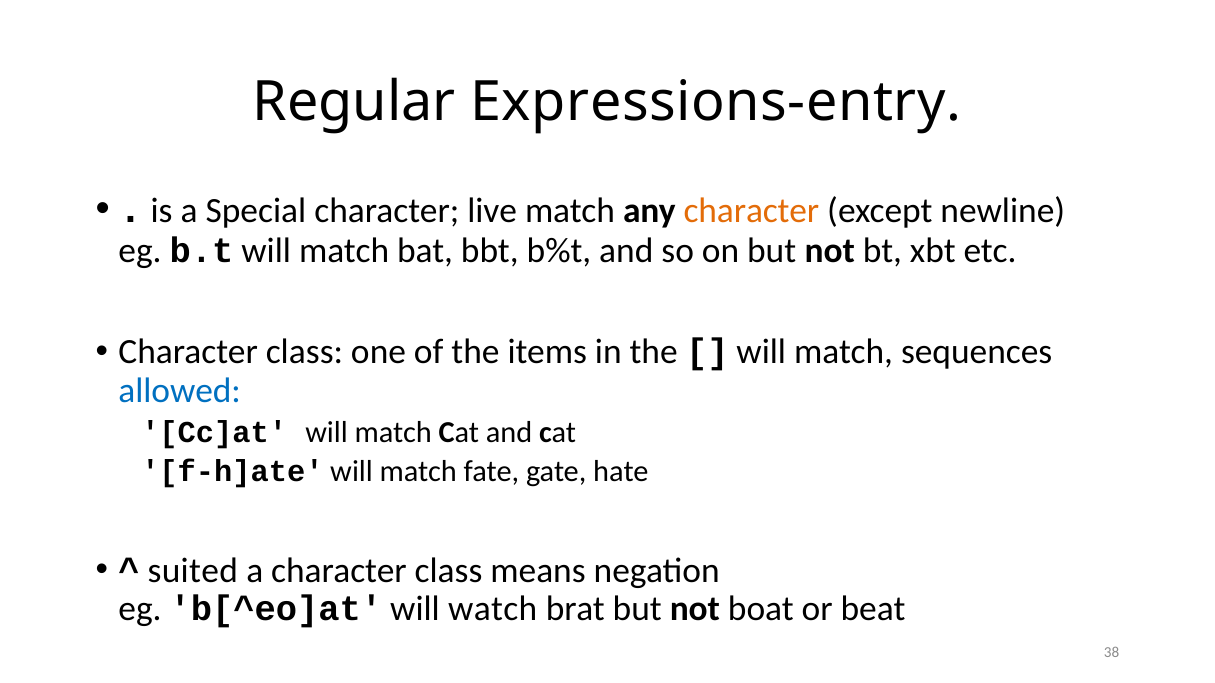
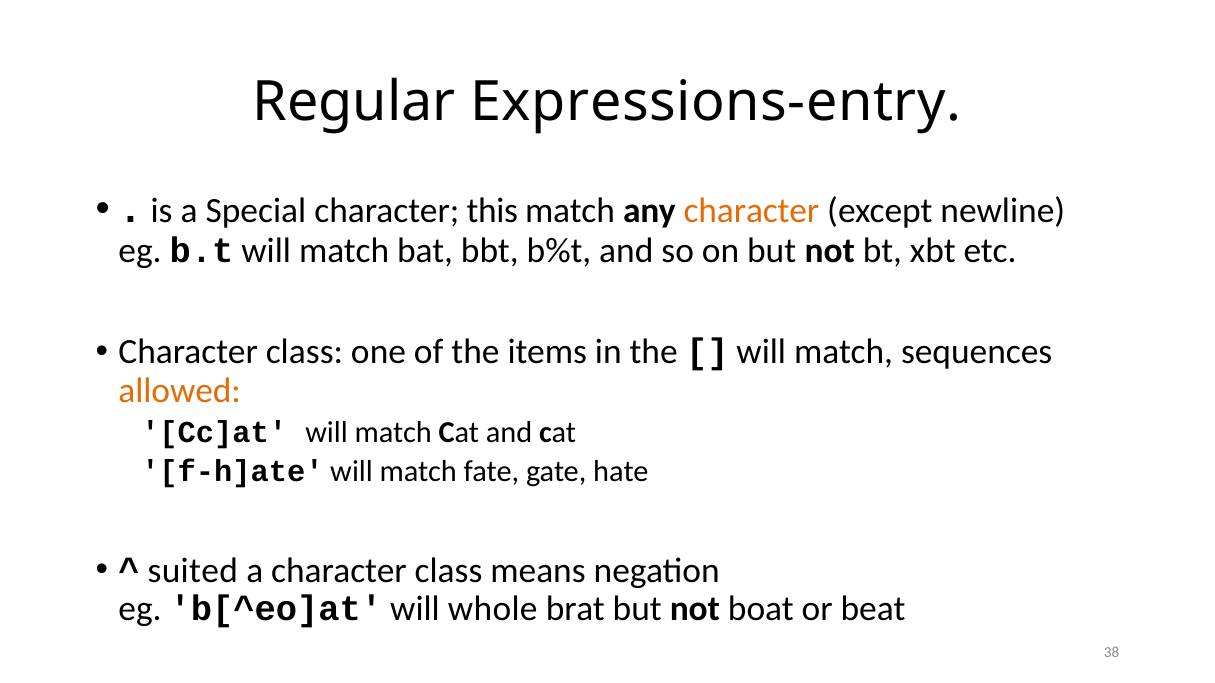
live: live -> this
allowed colour: blue -> orange
watch: watch -> whole
